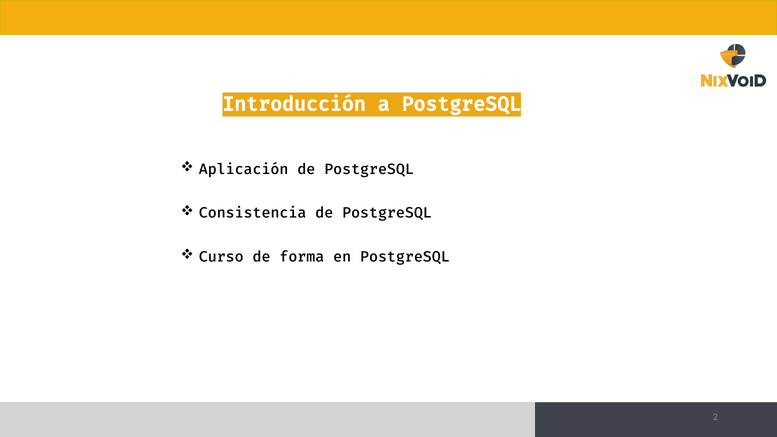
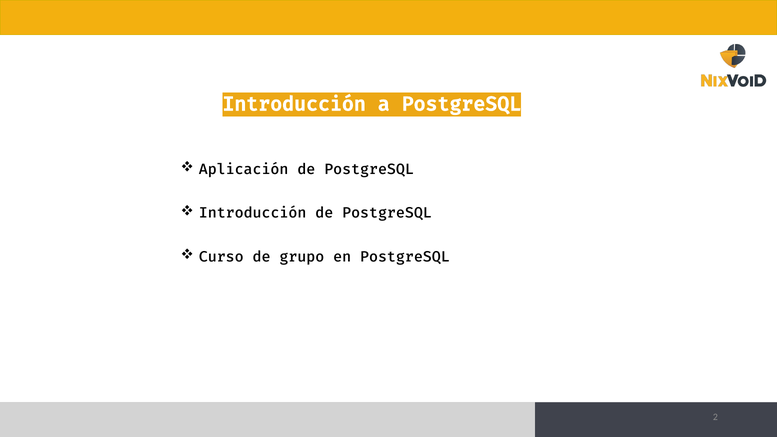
Consistencia at (253, 213): Consistencia -> Introducción
forma: forma -> grupo
